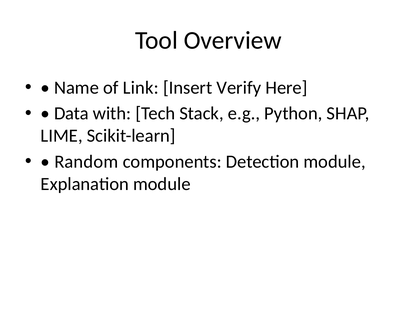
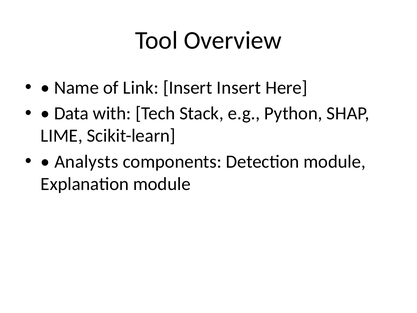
Insert Verify: Verify -> Insert
Random: Random -> Analysts
